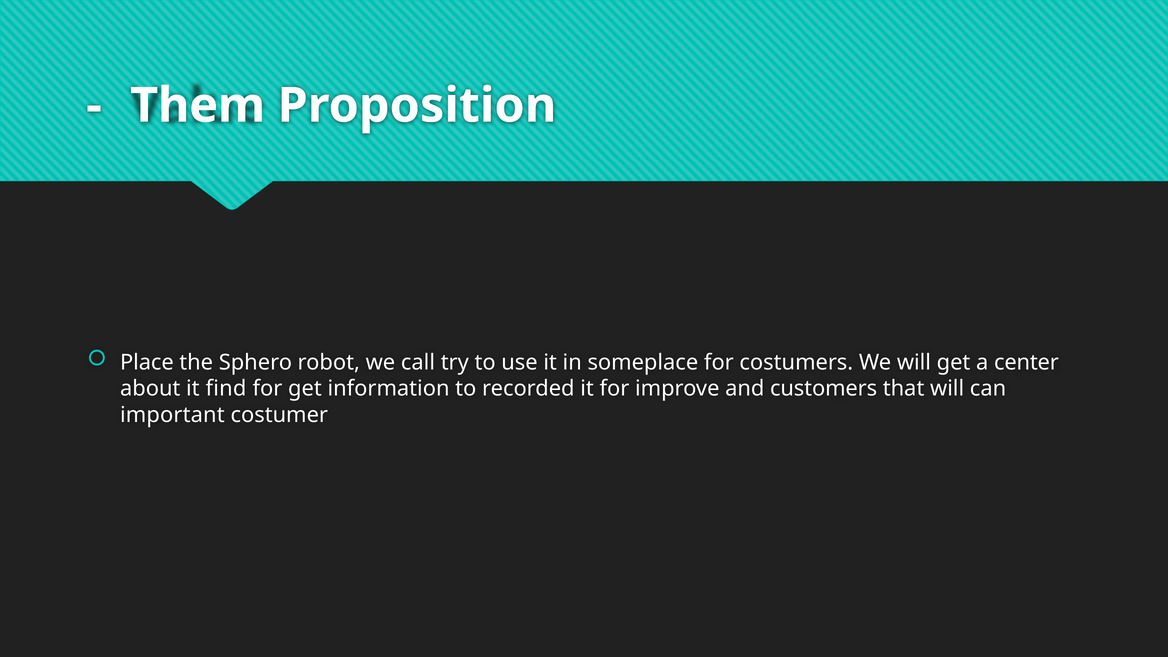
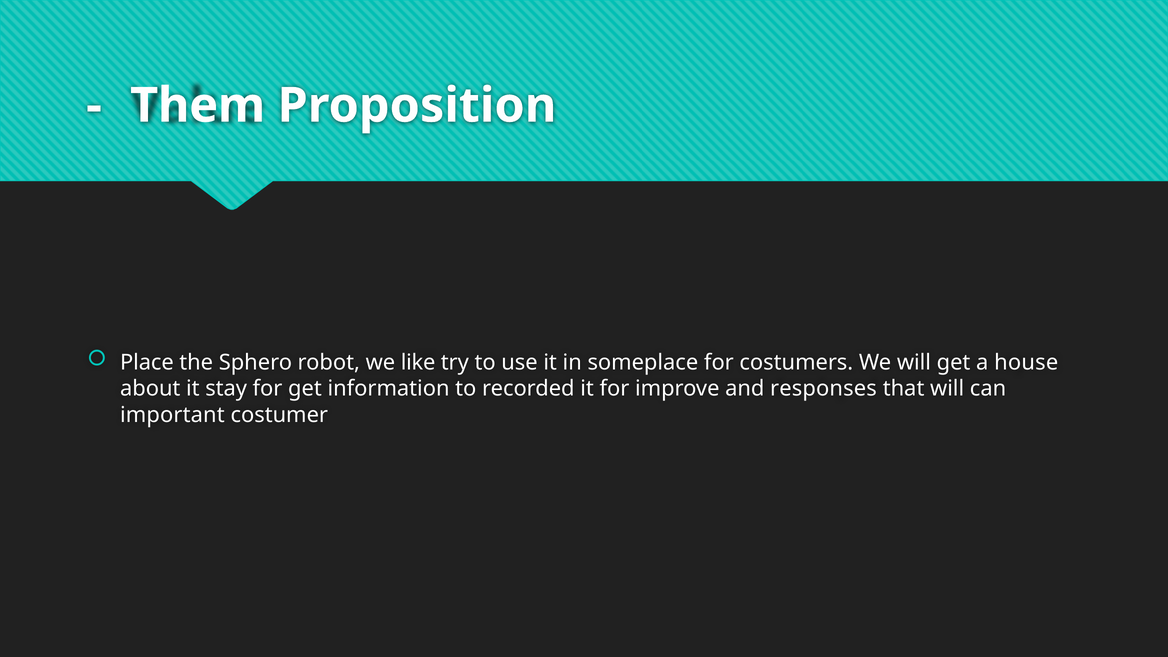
call: call -> like
center: center -> house
find: find -> stay
customers: customers -> responses
